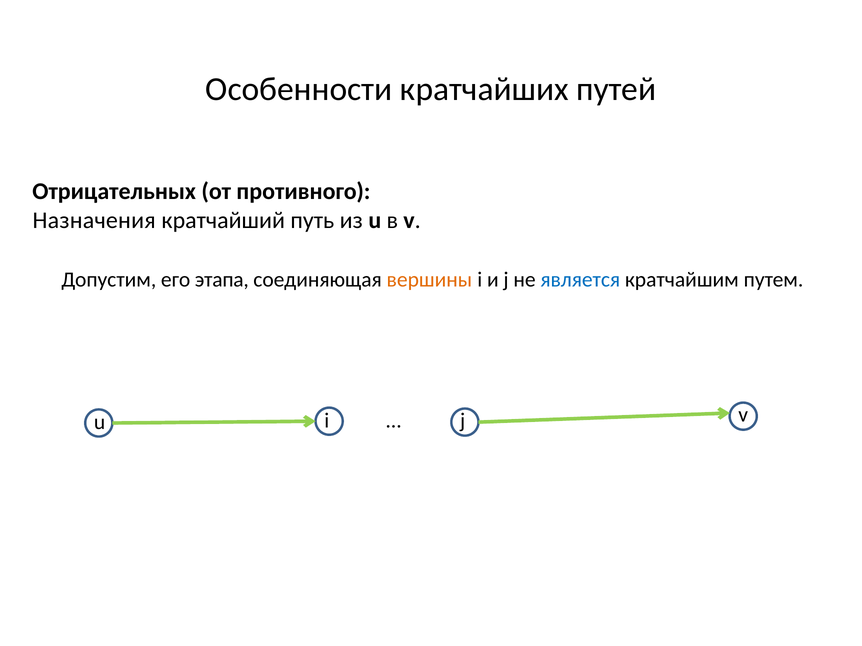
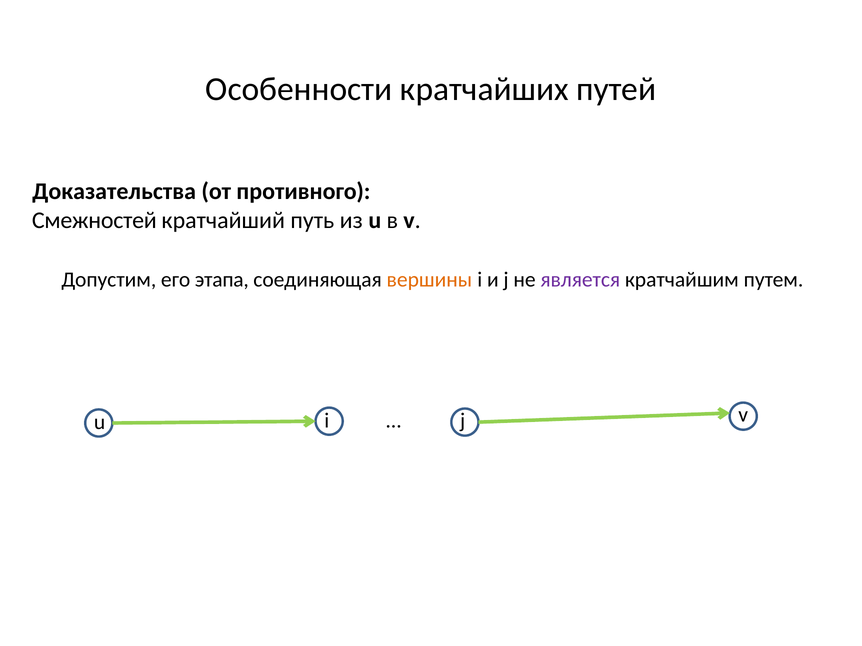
Отрицательных: Отрицательных -> Доказательства
Назначения: Назначения -> Смежностей
является colour: blue -> purple
